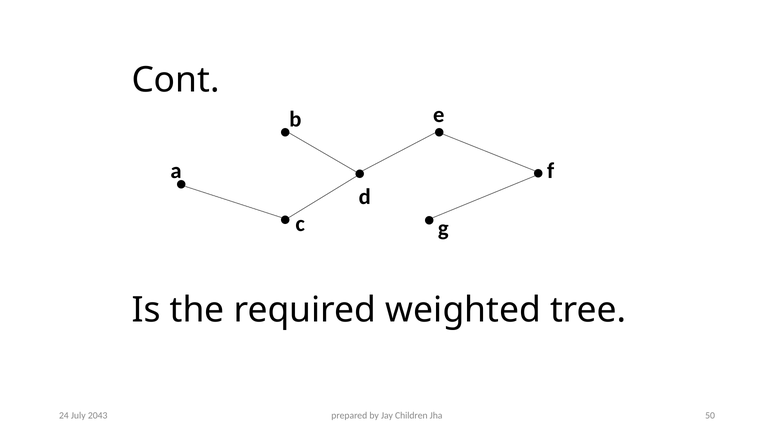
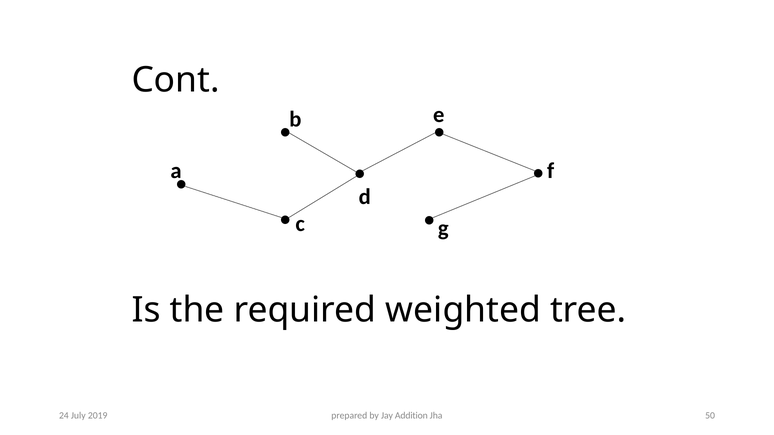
Children: Children -> Addition
2043: 2043 -> 2019
